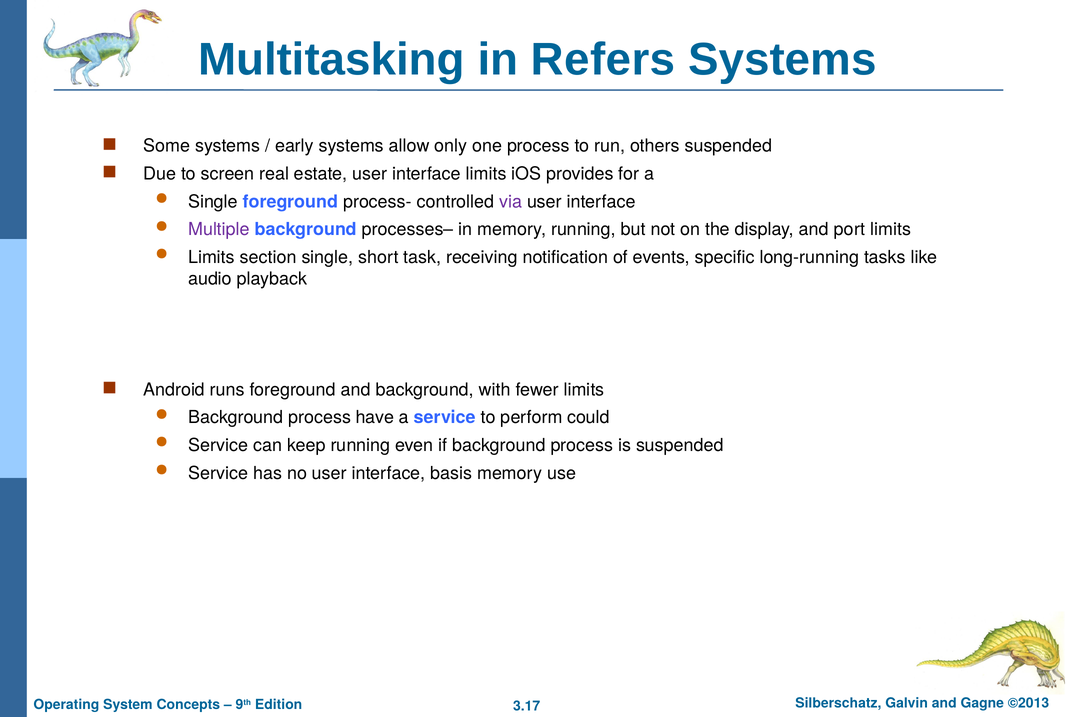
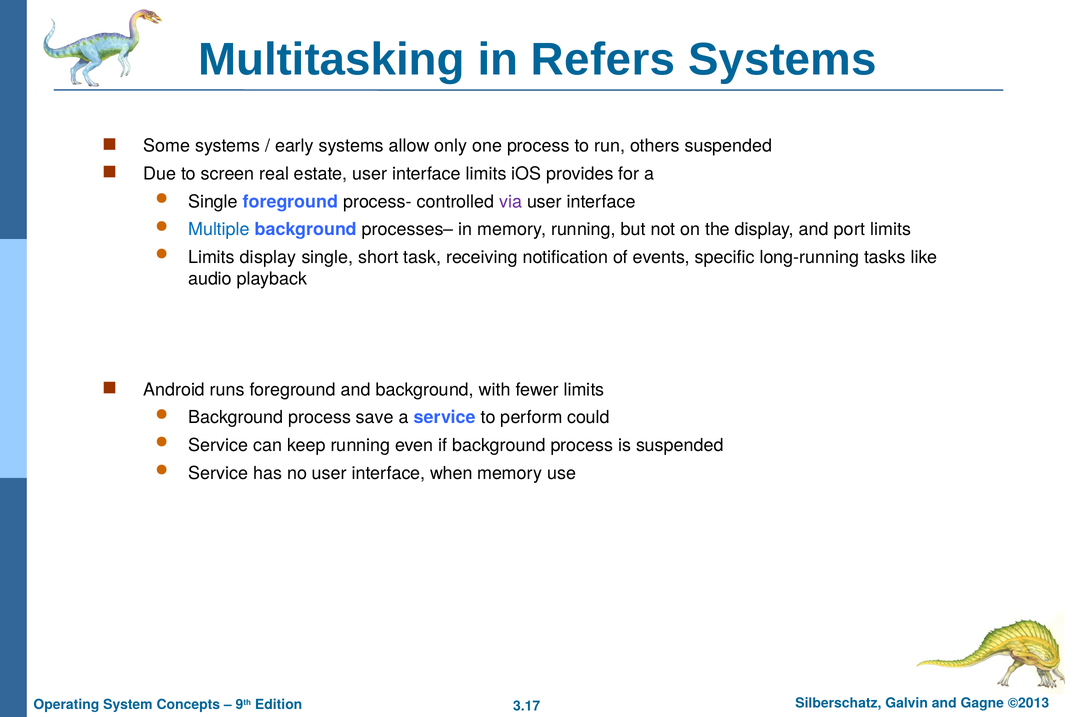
Multiple colour: purple -> blue
Limits section: section -> display
have: have -> save
basis: basis -> when
